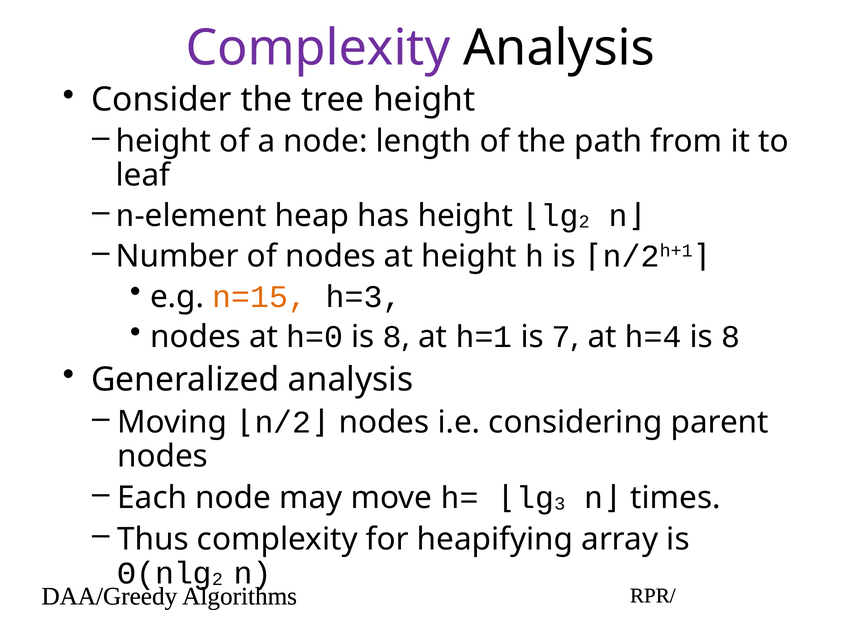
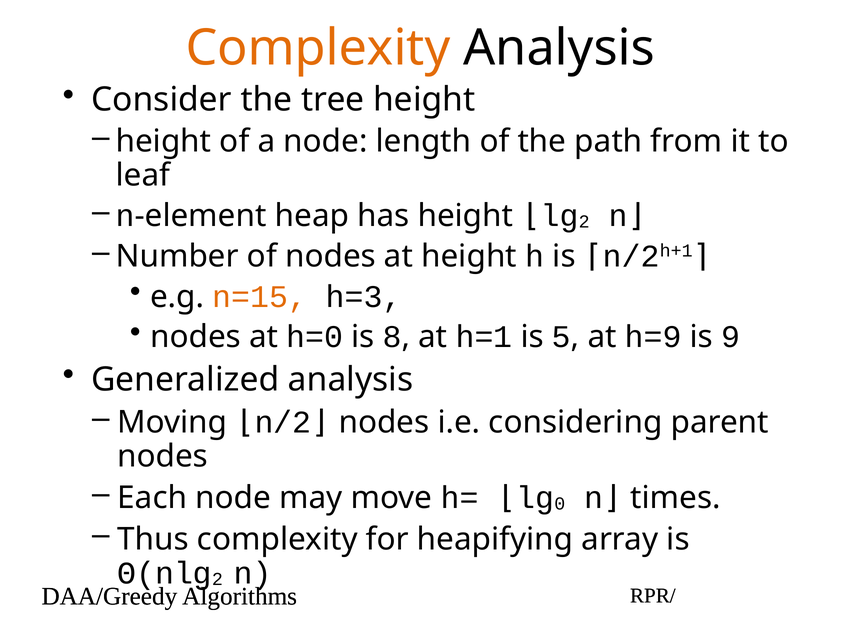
Complexity at (318, 48) colour: purple -> orange
7: 7 -> 5
h=4: h=4 -> h=9
8 at (731, 337): 8 -> 9
3: 3 -> 0
